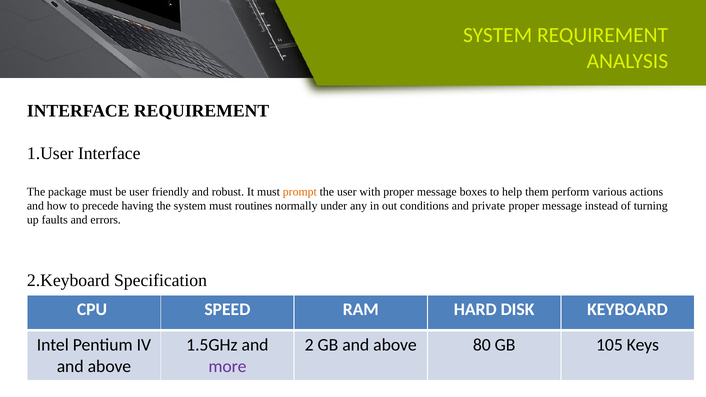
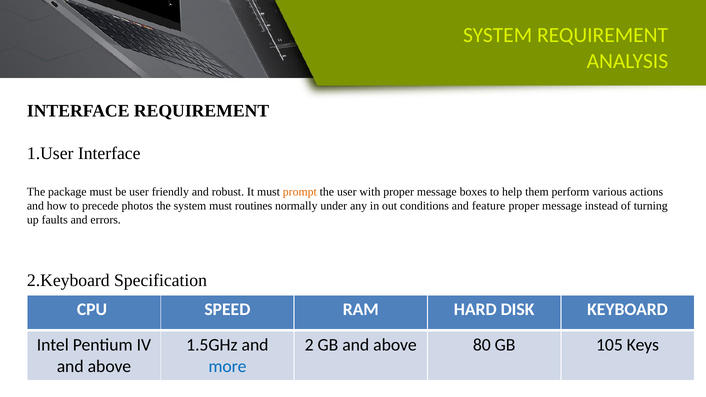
having: having -> photos
private: private -> feature
more colour: purple -> blue
